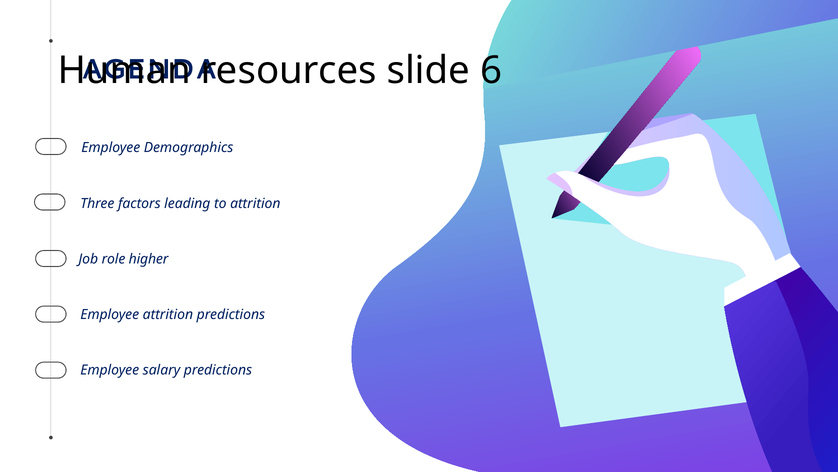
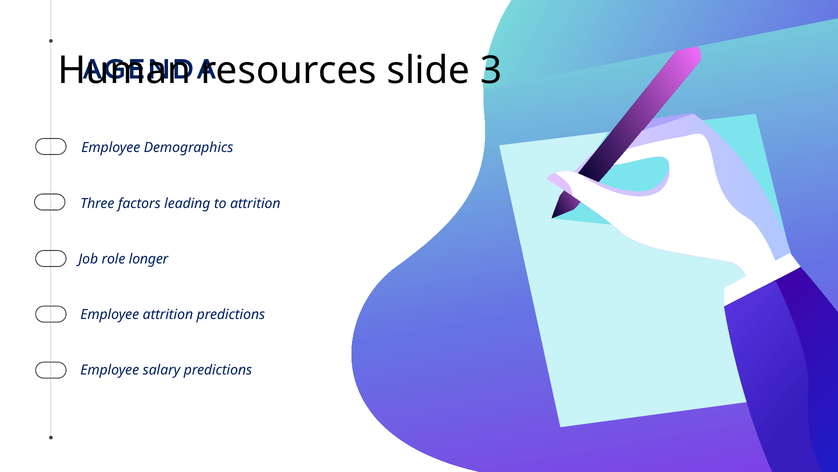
6: 6 -> 3
higher: higher -> longer
